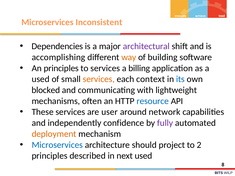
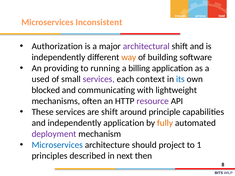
Dependencies: Dependencies -> Authorization
accomplishing at (58, 57): accomplishing -> independently
An principles: principles -> providing
to services: services -> running
services at (99, 79) colour: orange -> purple
resource colour: blue -> purple
are user: user -> shift
network: network -> principle
independently confidence: confidence -> application
fully colour: purple -> orange
deployment colour: orange -> purple
2: 2 -> 1
next used: used -> then
